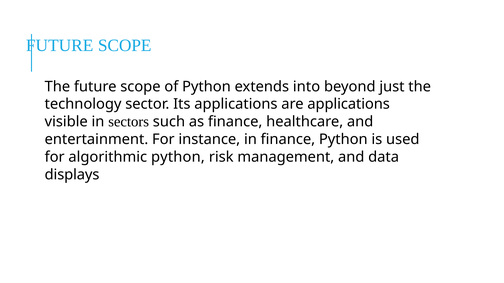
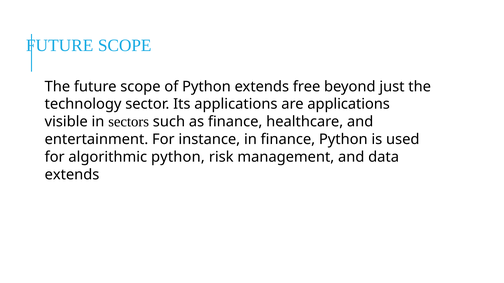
into: into -> free
displays at (72, 175): displays -> extends
